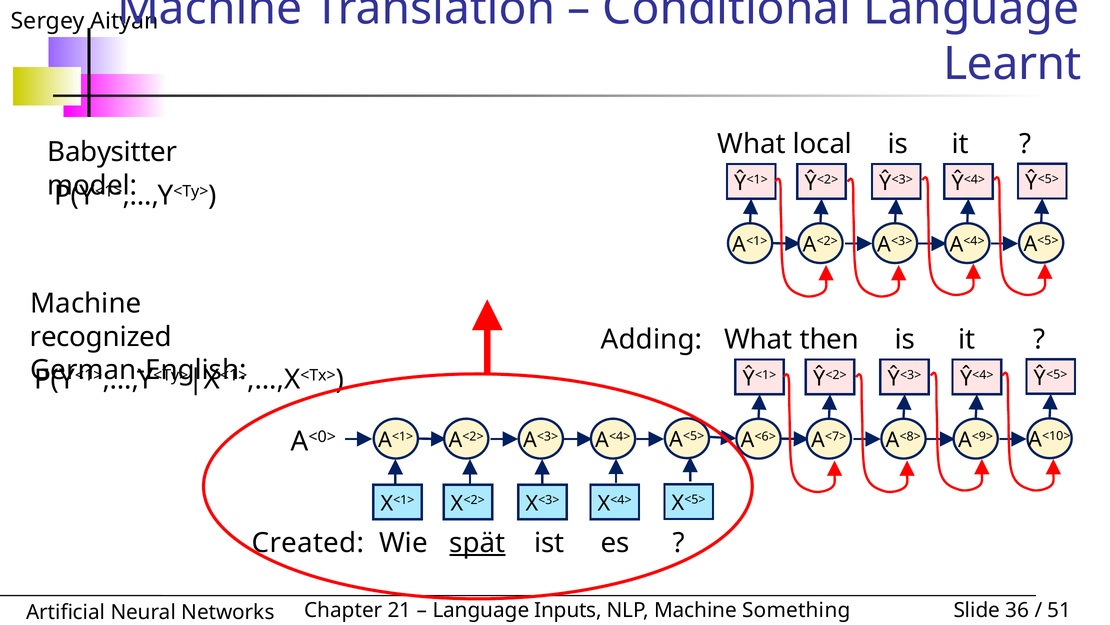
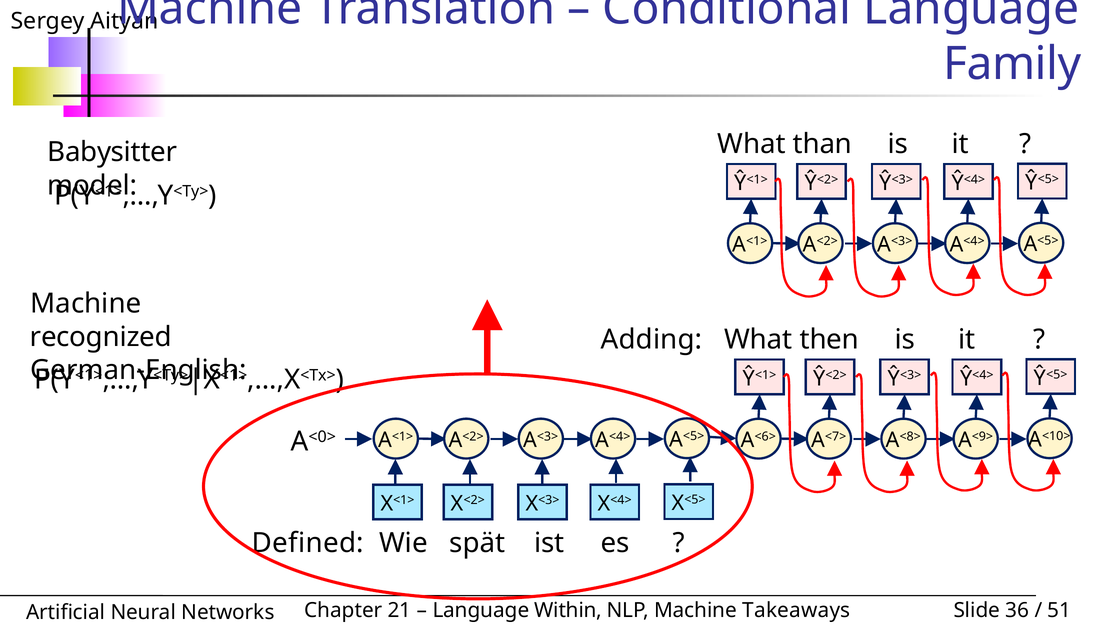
Learnt: Learnt -> Family
local: local -> than
Created: Created -> Defined
spät underline: present -> none
Inputs: Inputs -> Within
Something: Something -> Takeaways
